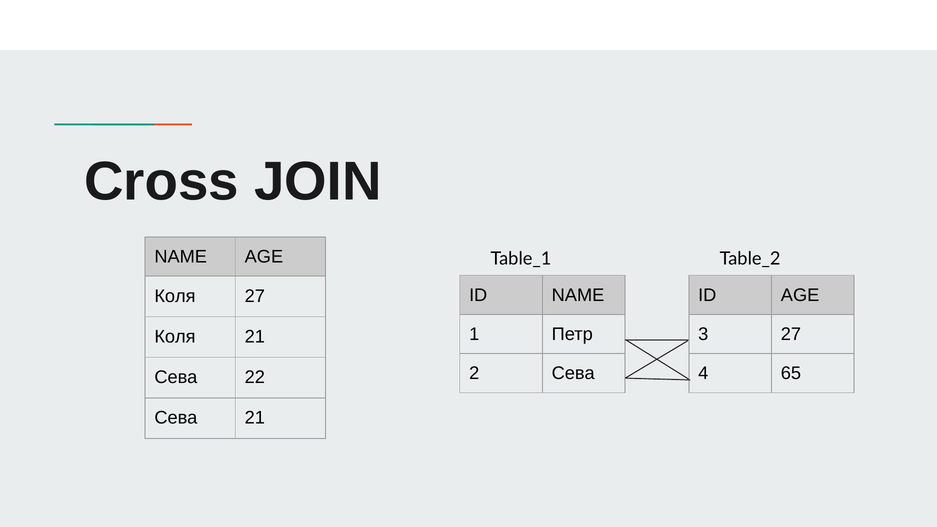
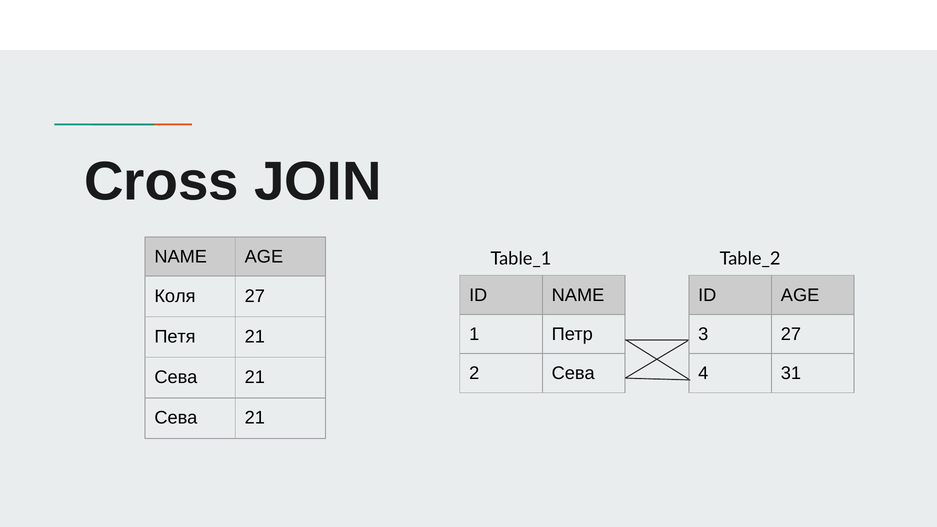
Коля at (175, 337): Коля -> Петя
65: 65 -> 31
22 at (255, 377): 22 -> 21
